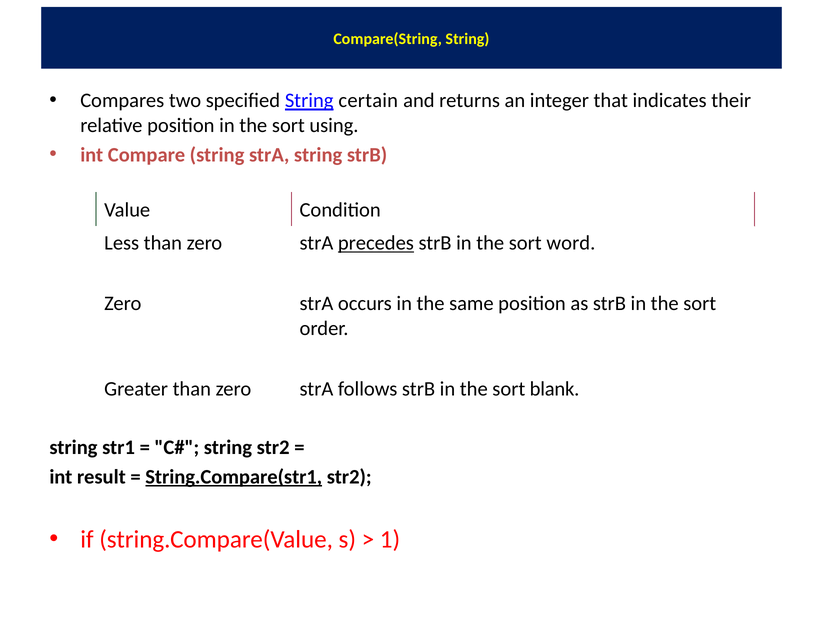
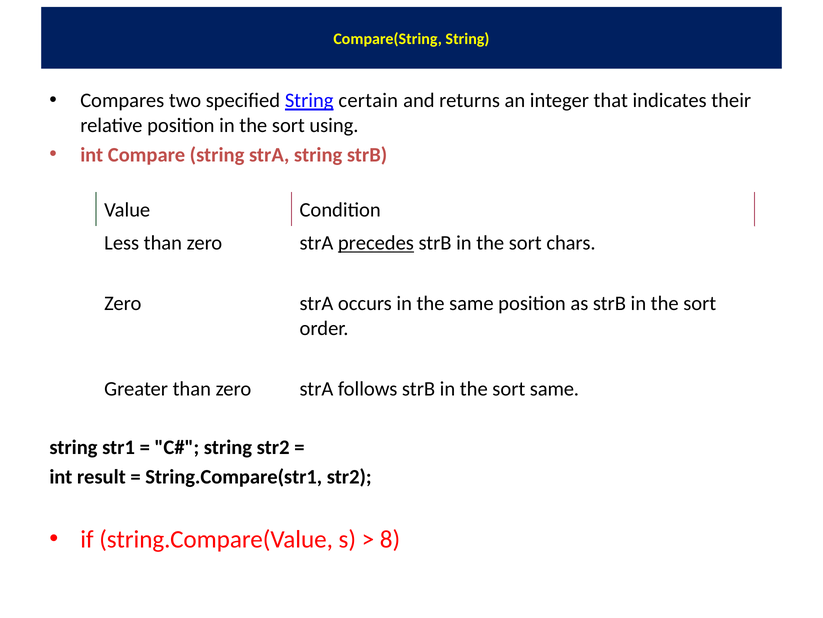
word: word -> chars
sort blank: blank -> same
String.Compare(str1 underline: present -> none
1: 1 -> 8
